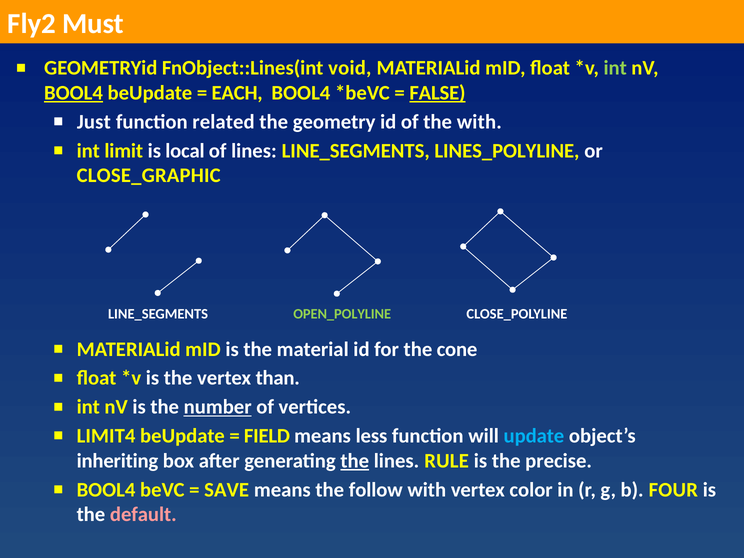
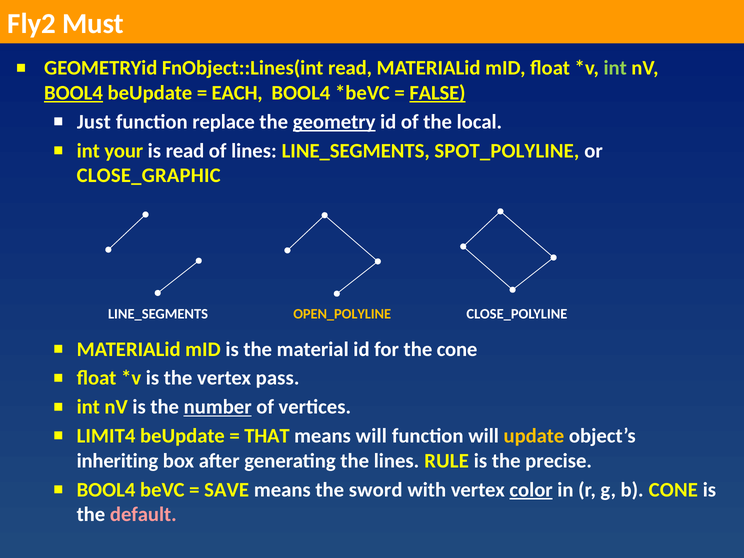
FnObject::Lines(int void: void -> read
related: related -> replace
geometry underline: none -> present
the with: with -> local
limit: limit -> your
is local: local -> read
LINES_POLYLINE: LINES_POLYLINE -> SPOT_POLYLINE
OPEN_POLYLINE colour: light green -> yellow
than: than -> pass
FIELD: FIELD -> THAT
means less: less -> will
update colour: light blue -> yellow
the at (355, 461) underline: present -> none
follow: follow -> sword
color underline: none -> present
b FOUR: FOUR -> CONE
